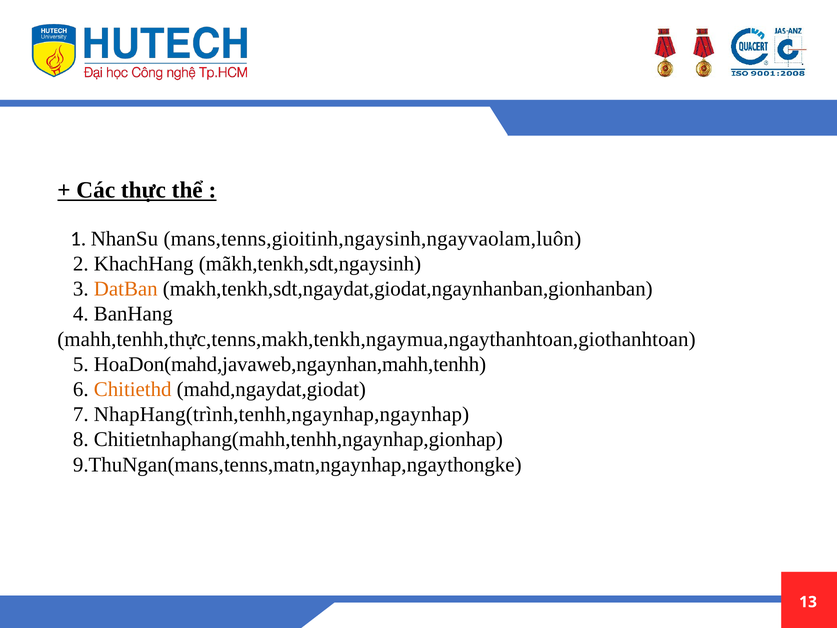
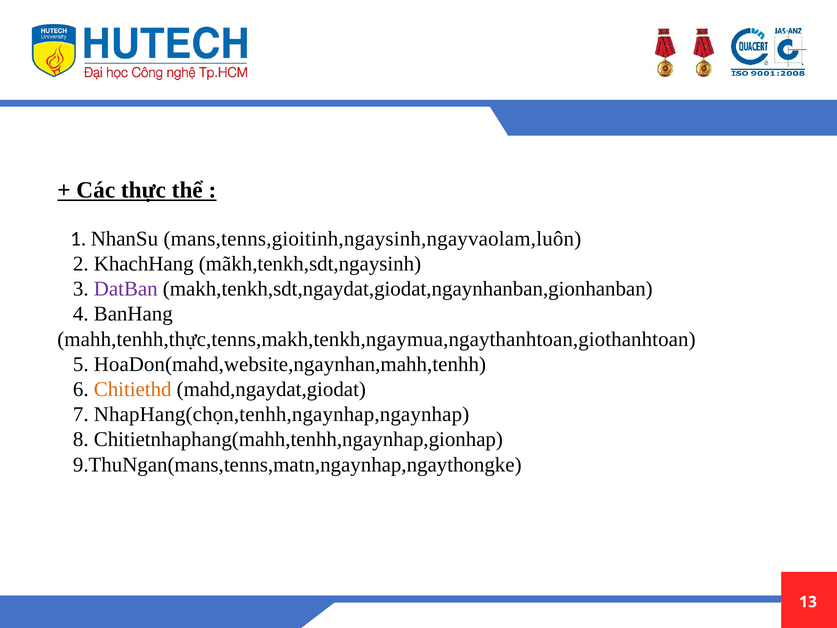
DatBan colour: orange -> purple
HoaDon(mahd,javaweb,ngaynhan,mahh,tenhh: HoaDon(mahd,javaweb,ngaynhan,mahh,tenhh -> HoaDon(mahd,website,ngaynhan,mahh,tenhh
NhapHang(trình,tenhh,ngaynhap,ngaynhap: NhapHang(trình,tenhh,ngaynhap,ngaynhap -> NhapHang(chọn,tenhh,ngaynhap,ngaynhap
